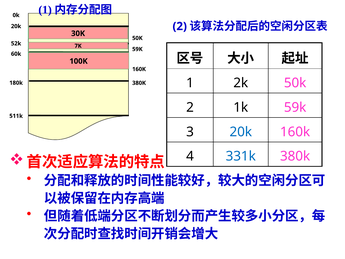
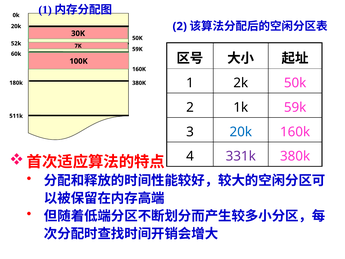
331k colour: blue -> purple
